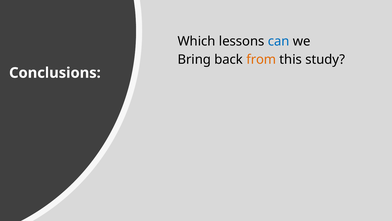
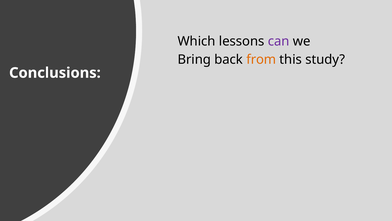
can colour: blue -> purple
